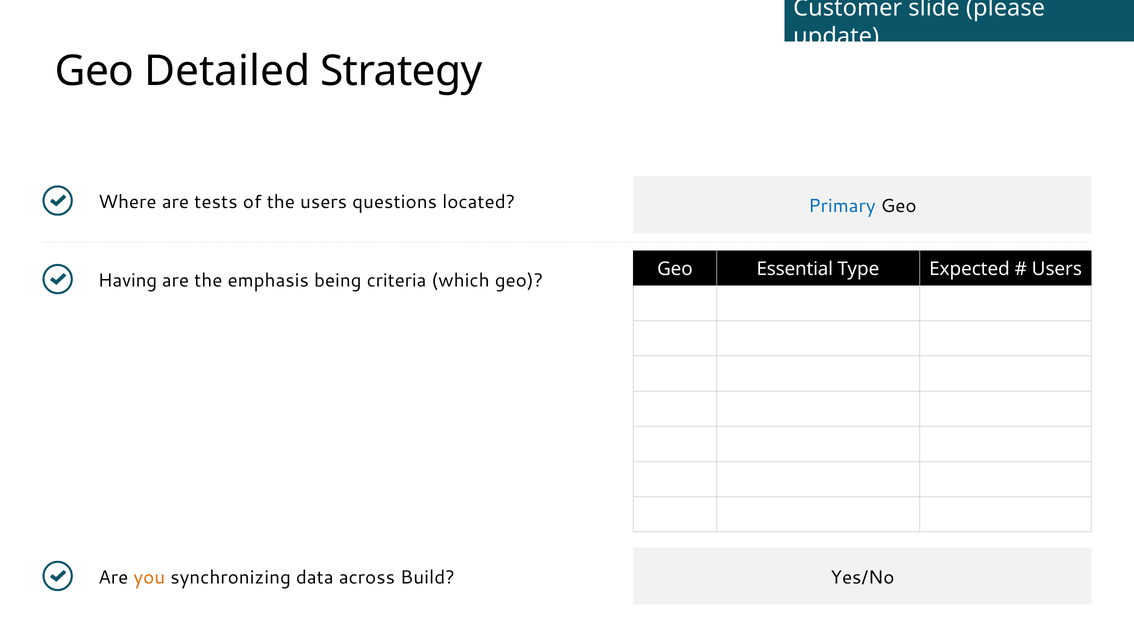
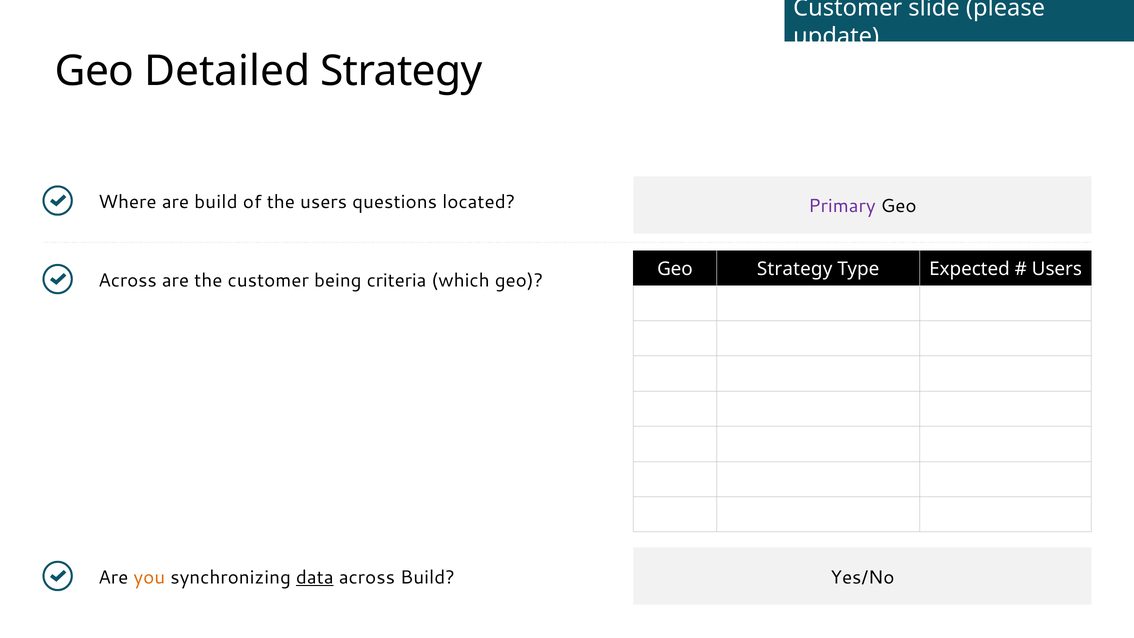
are tests: tests -> build
Primary colour: blue -> purple
Geo Essential: Essential -> Strategy
Having at (128, 280): Having -> Across
the emphasis: emphasis -> customer
data underline: none -> present
